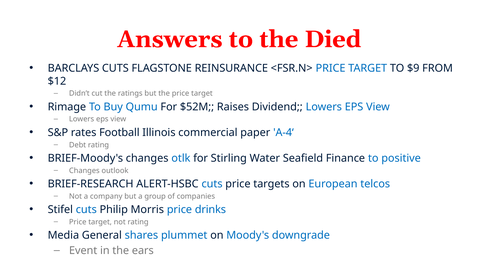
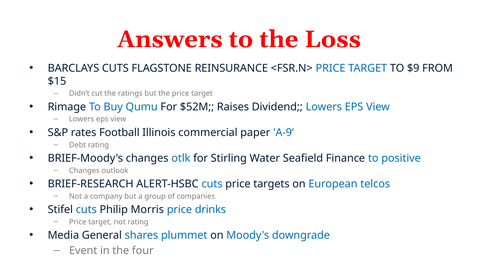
Died: Died -> Loss
$12: $12 -> $15
A-4‘: A-4‘ -> A-9‘
ears: ears -> four
